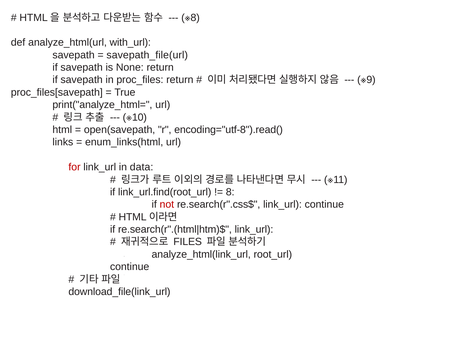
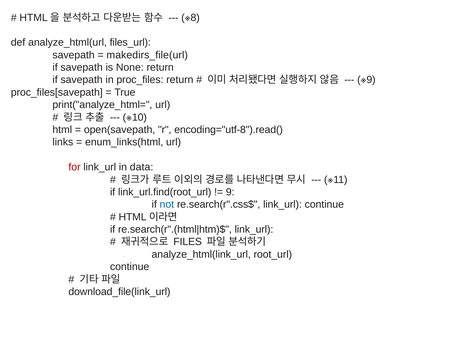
with_url: with_url -> files_url
savepath_file(url: savepath_file(url -> makedirs_file(url
8 at (230, 192): 8 -> 9
not colour: red -> blue
